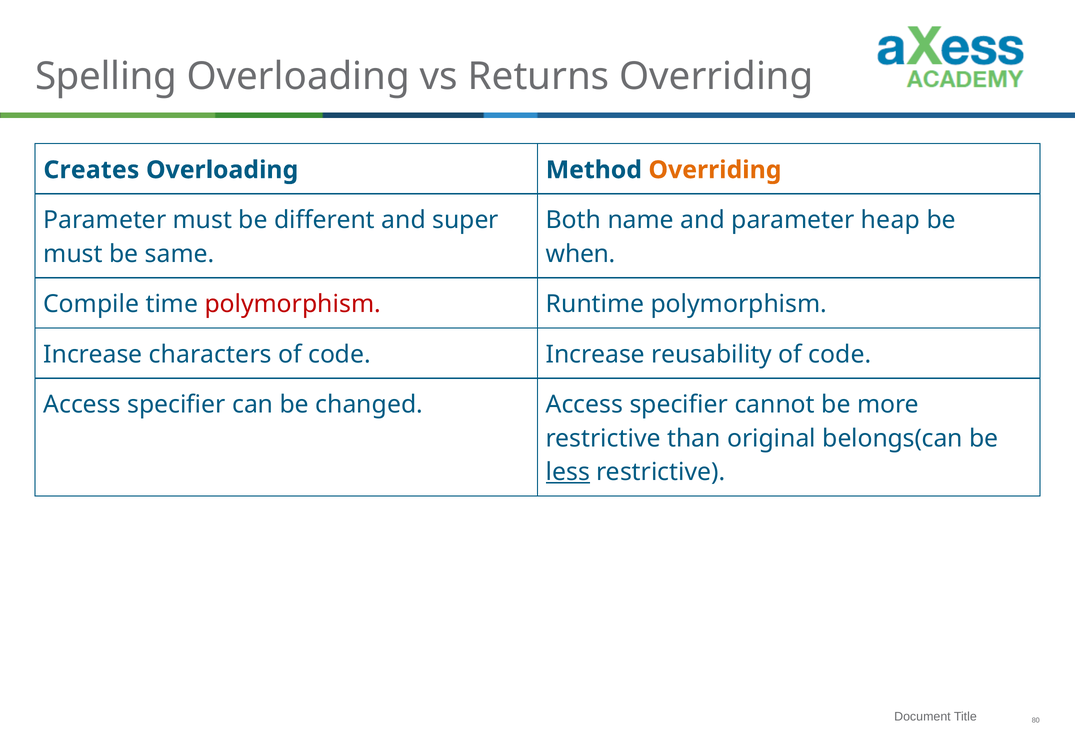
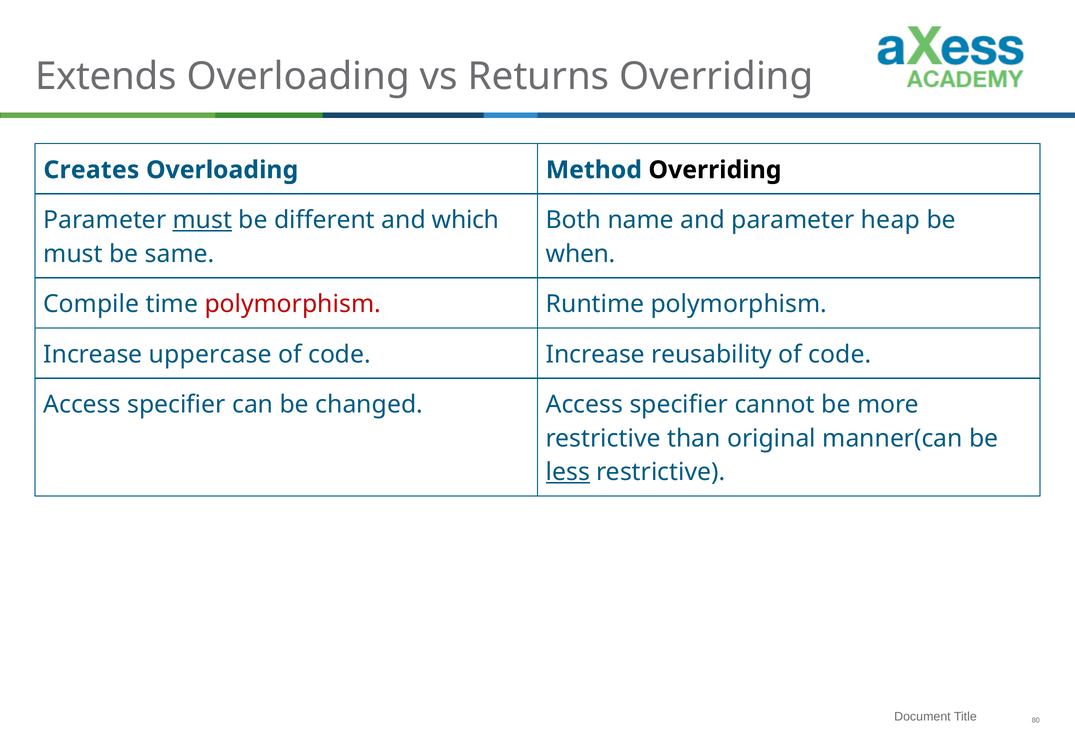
Spelling: Spelling -> Extends
Overriding at (715, 170) colour: orange -> black
must at (202, 220) underline: none -> present
super: super -> which
characters: characters -> uppercase
belongs(can: belongs(can -> manner(can
